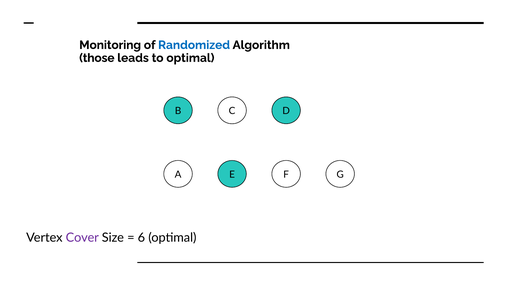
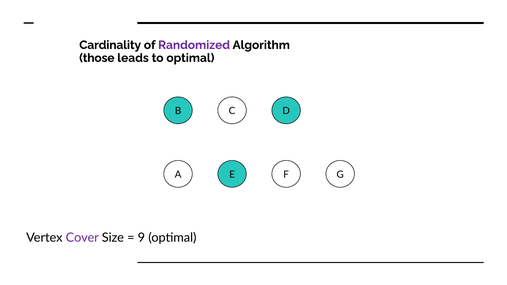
Monitoring: Monitoring -> Cardinality
Randomized colour: blue -> purple
6: 6 -> 9
